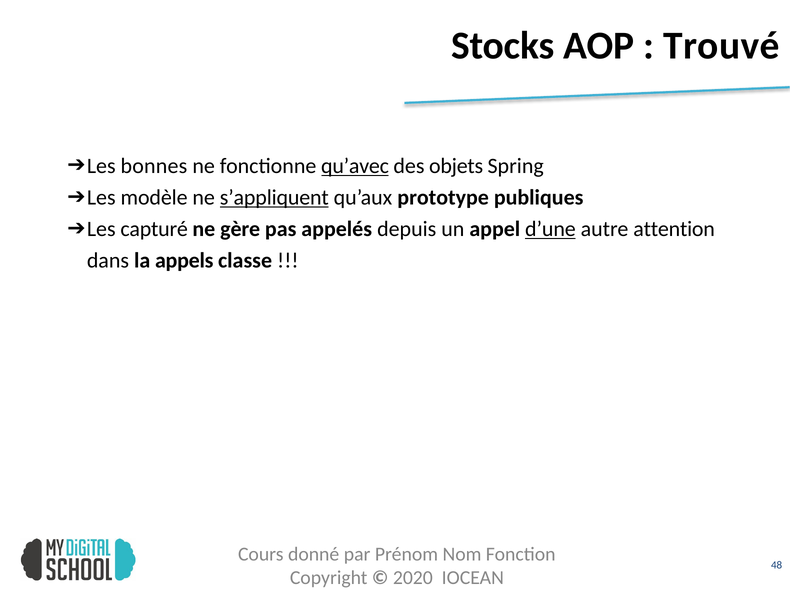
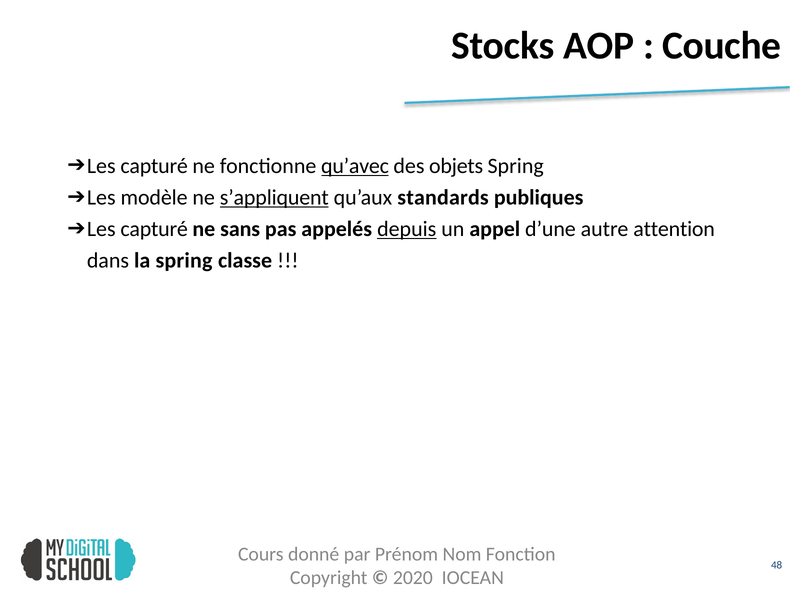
Trouvé: Trouvé -> Couche
bonnes at (154, 166): bonnes -> capturé
prototype: prototype -> standards
gère: gère -> sans
depuis underline: none -> present
d’une underline: present -> none
la appels: appels -> spring
